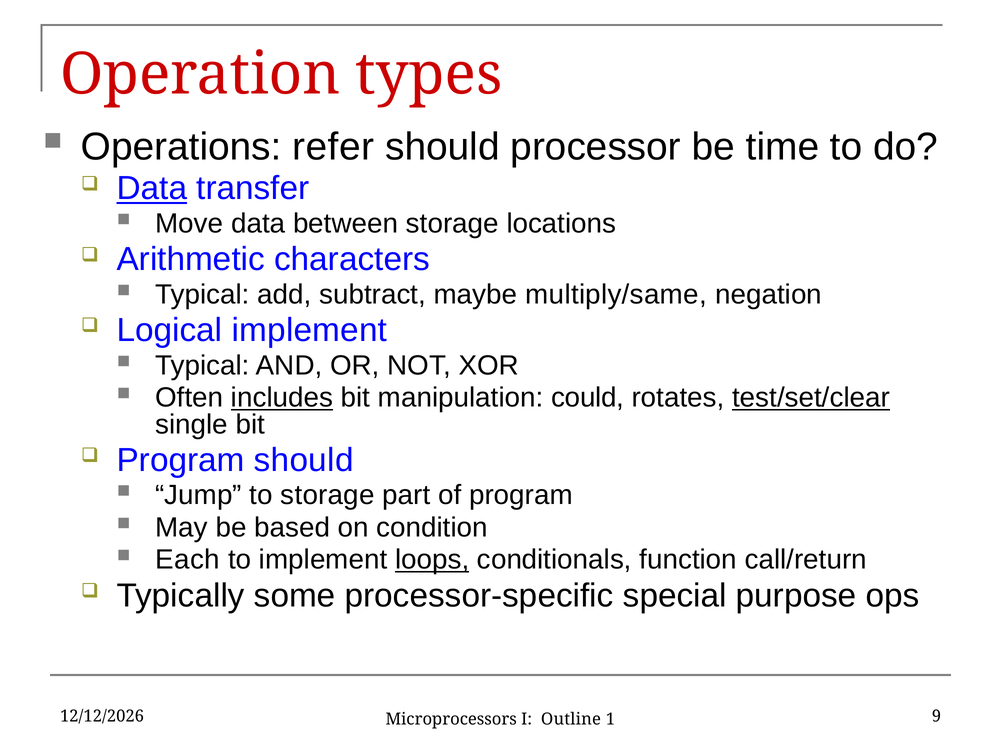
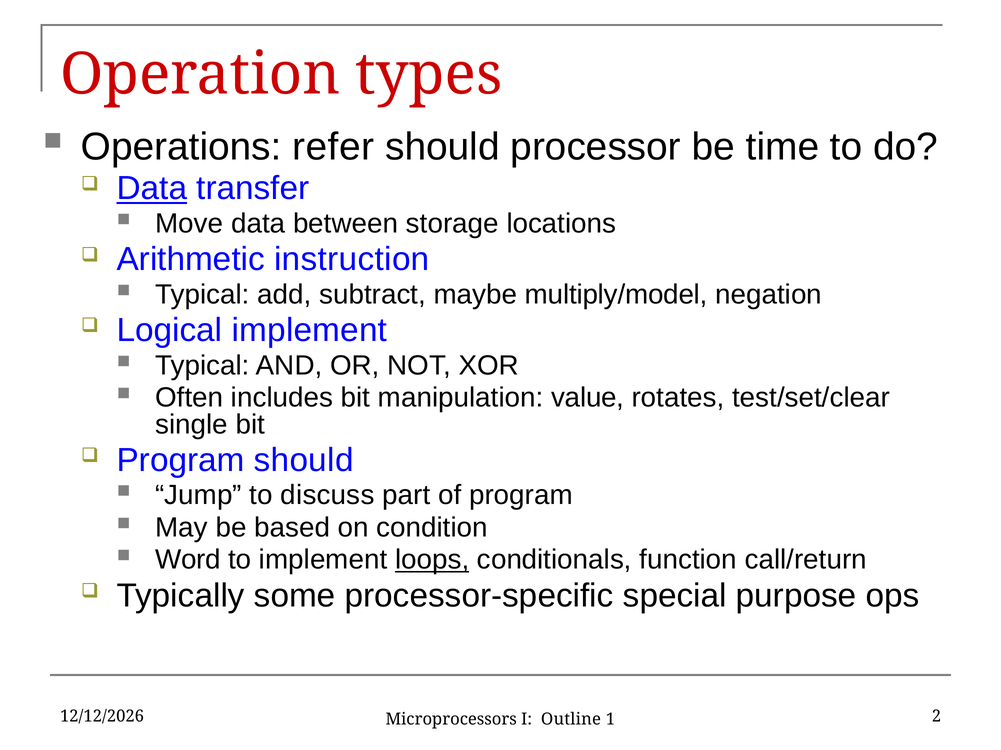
characters: characters -> instruction
multiply/same: multiply/same -> multiply/model
includes underline: present -> none
could: could -> value
test/set/clear underline: present -> none
to storage: storage -> discuss
Each: Each -> Word
9: 9 -> 2
